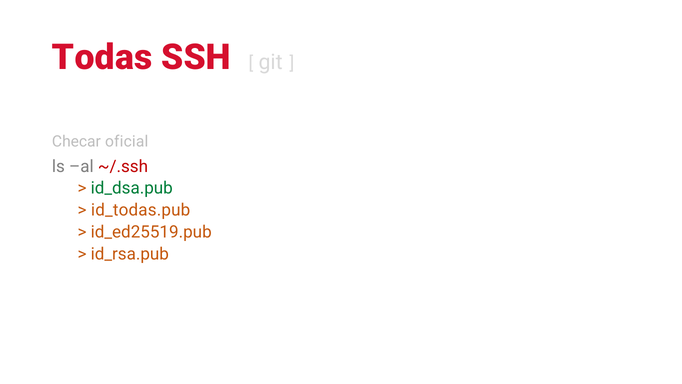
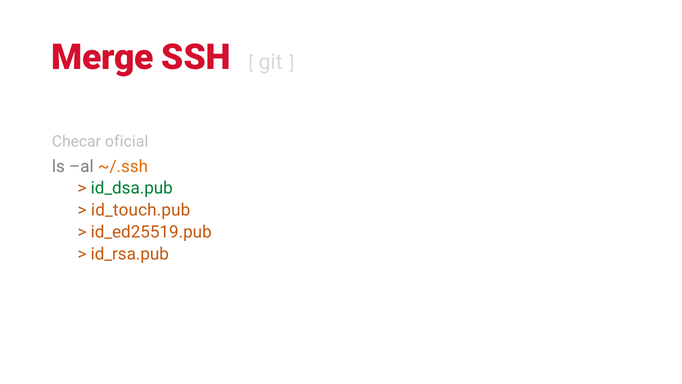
Todas: Todas -> Merge
~/.ssh colour: red -> orange
id_todas.pub: id_todas.pub -> id_touch.pub
